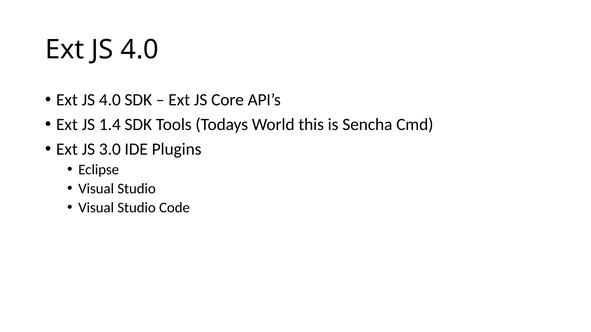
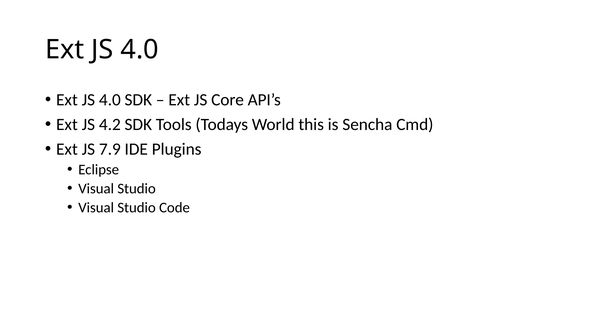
1.4: 1.4 -> 4.2
3.0: 3.0 -> 7.9
